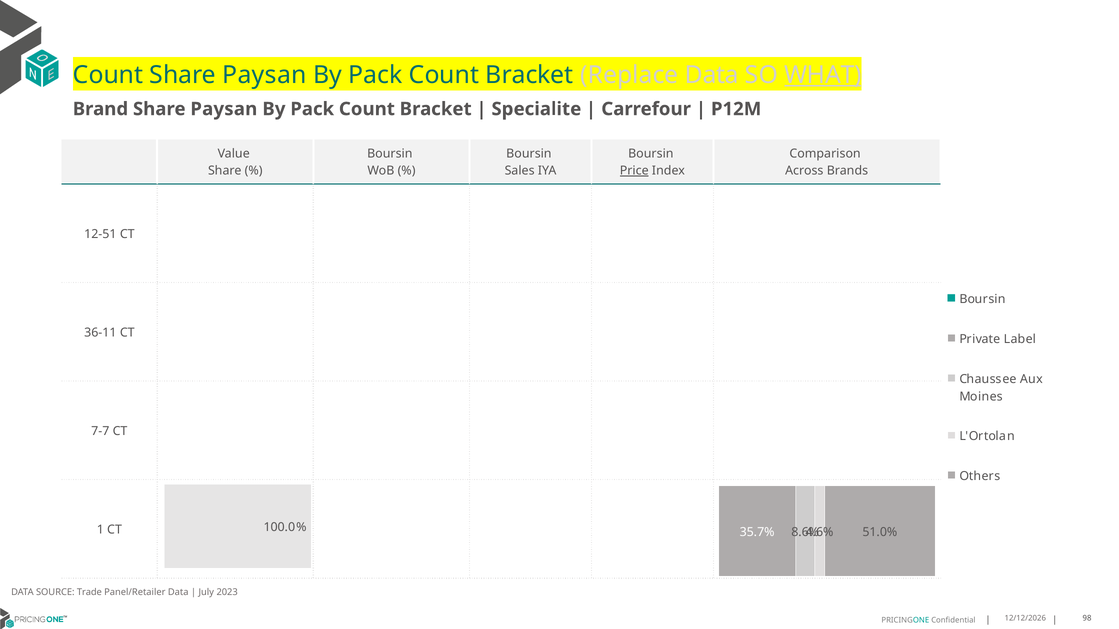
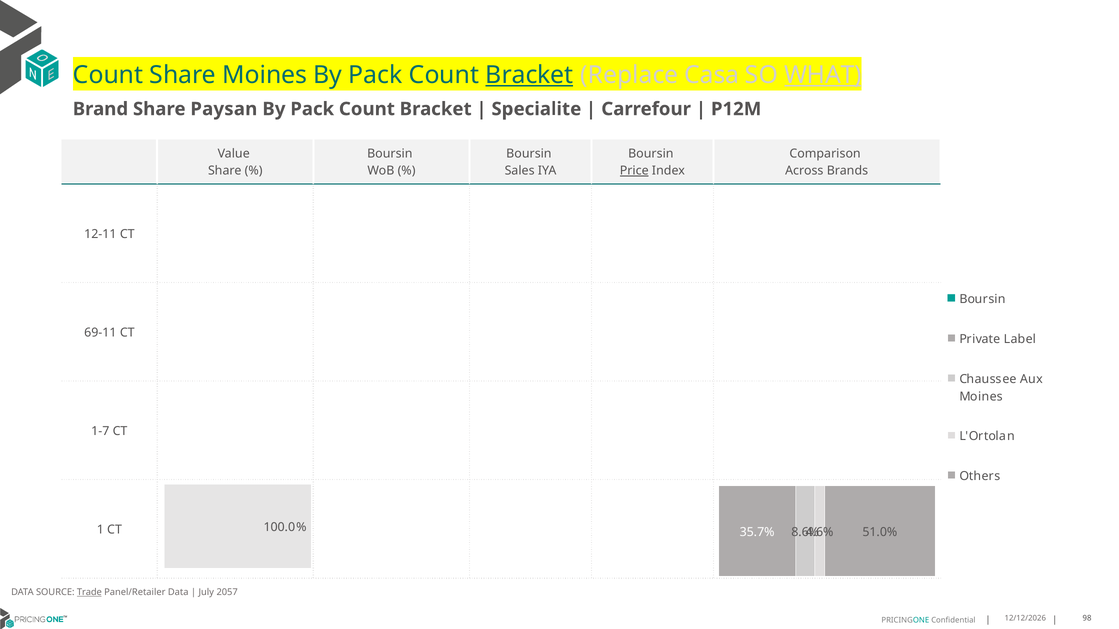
Paysan at (265, 75): Paysan -> Moines
Bracket at (529, 75) underline: none -> present
Replace Data: Data -> Casa
12-51: 12-51 -> 12-11
36-11: 36-11 -> 69-11
7-7: 7-7 -> 1-7
Trade underline: none -> present
2023: 2023 -> 2057
